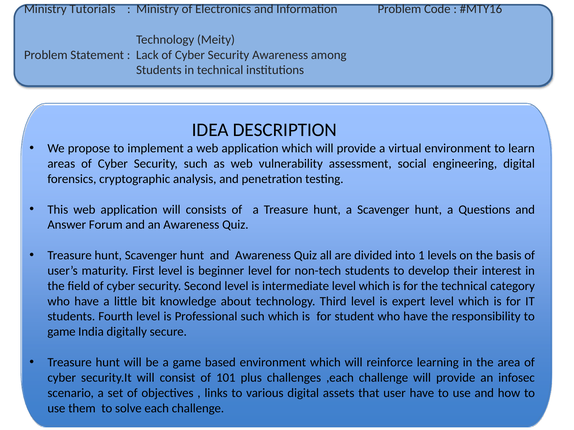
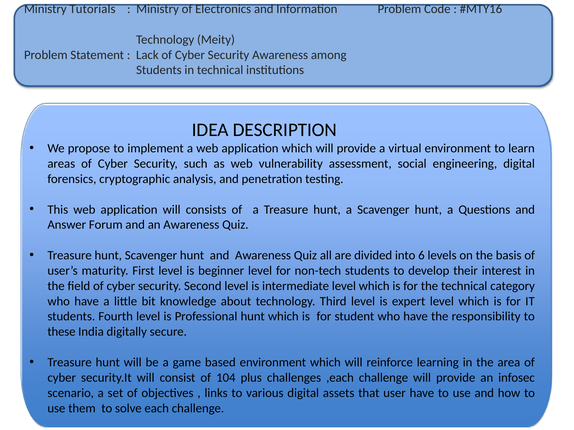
1: 1 -> 6
Professional such: such -> hunt
game at (61, 332): game -> these
101: 101 -> 104
